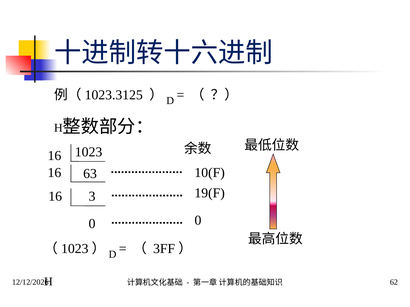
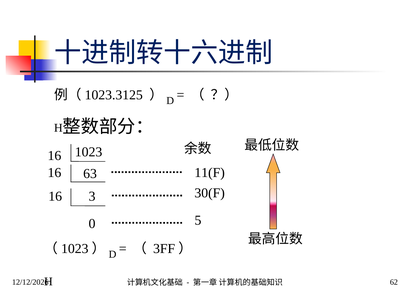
10(F: 10(F -> 11(F
19(F: 19(F -> 30(F
0 0: 0 -> 5
